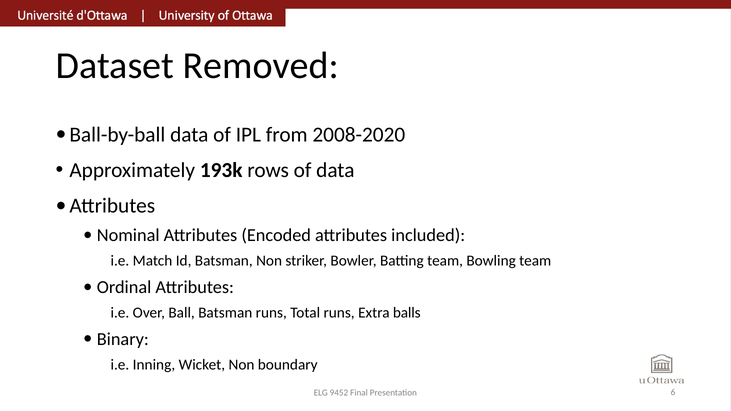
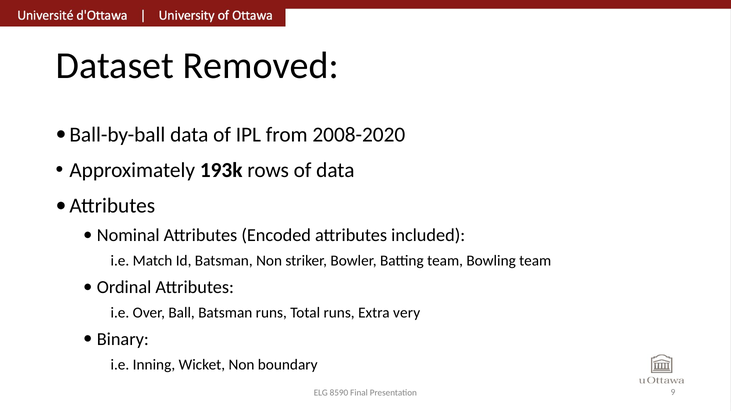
balls: balls -> very
9452: 9452 -> 8590
6: 6 -> 9
